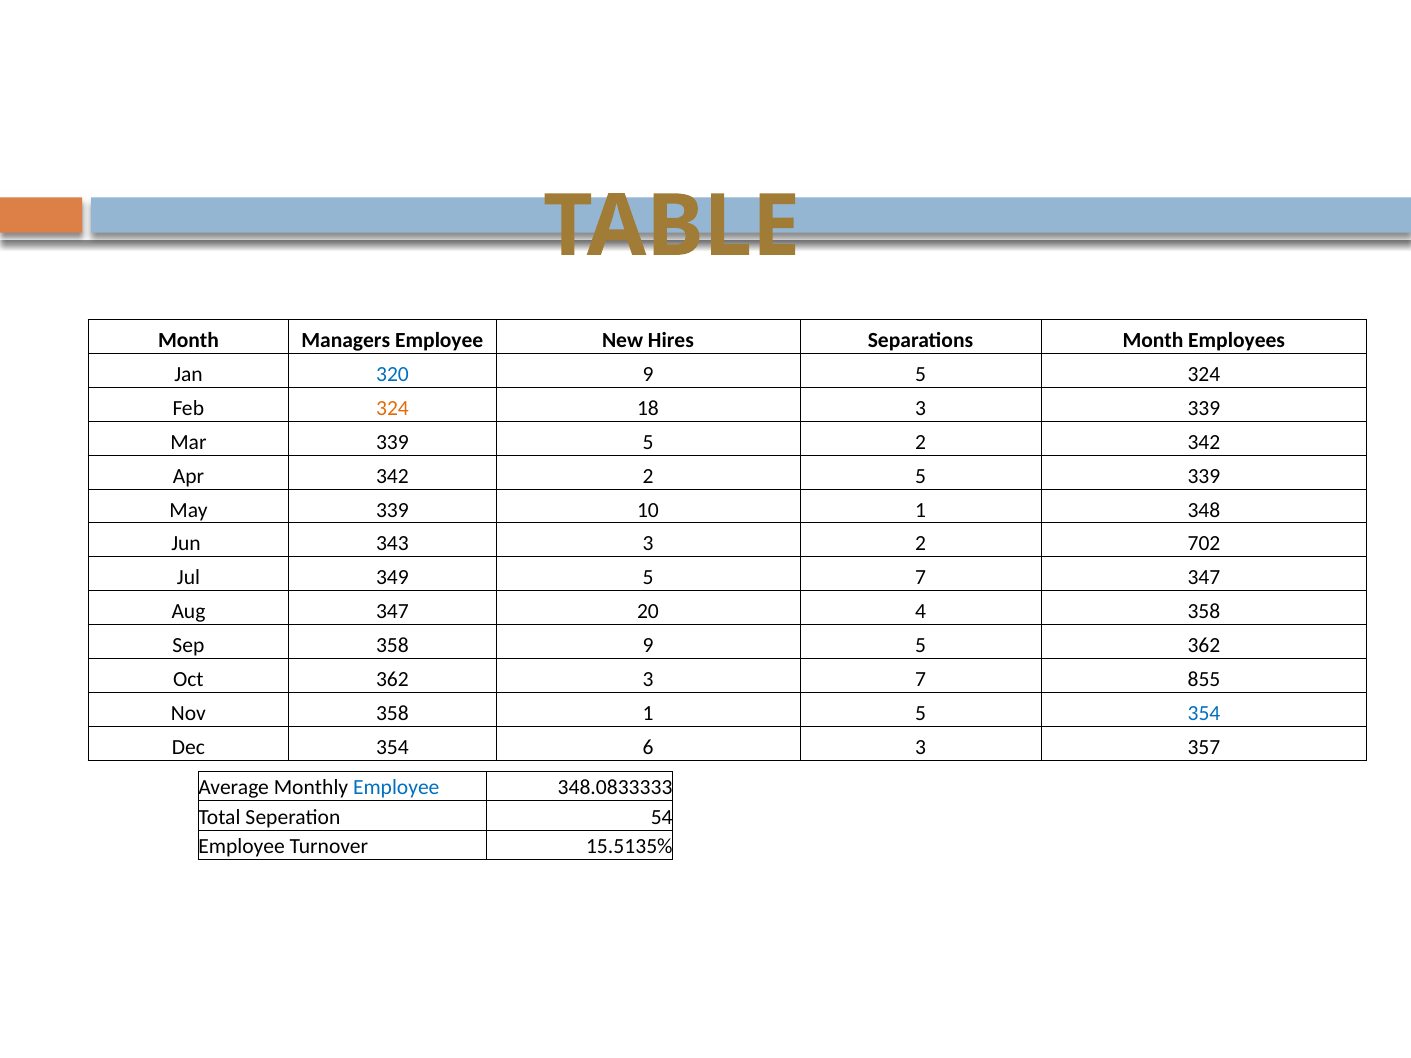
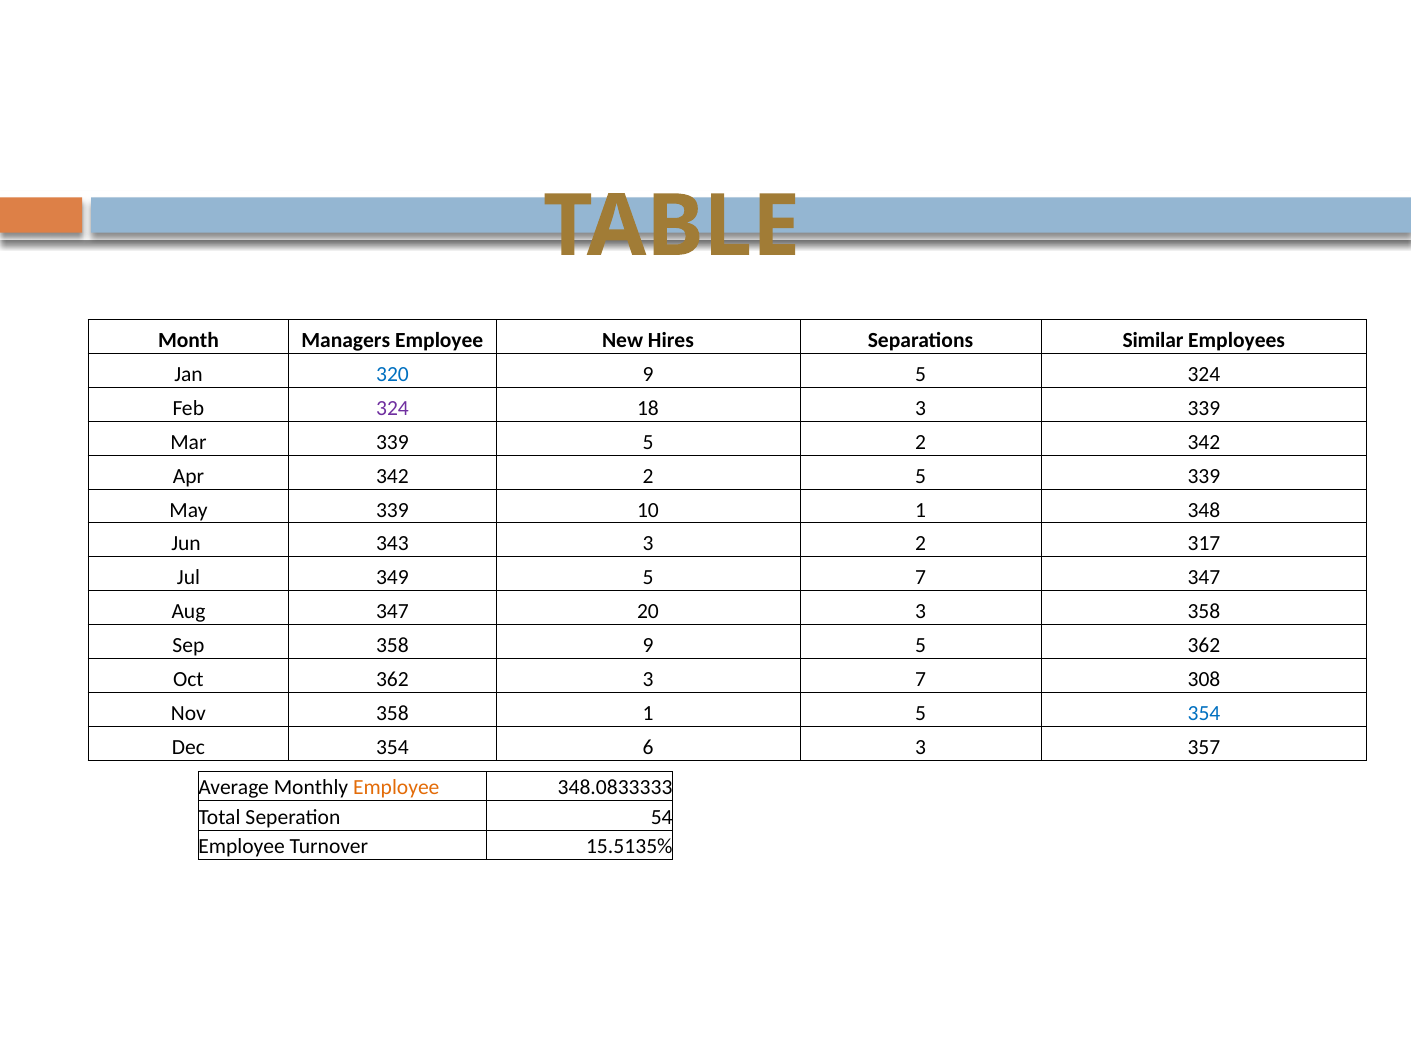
Separations Month: Month -> Similar
324 at (392, 408) colour: orange -> purple
702: 702 -> 317
20 4: 4 -> 3
855: 855 -> 308
Employee at (396, 788) colour: blue -> orange
